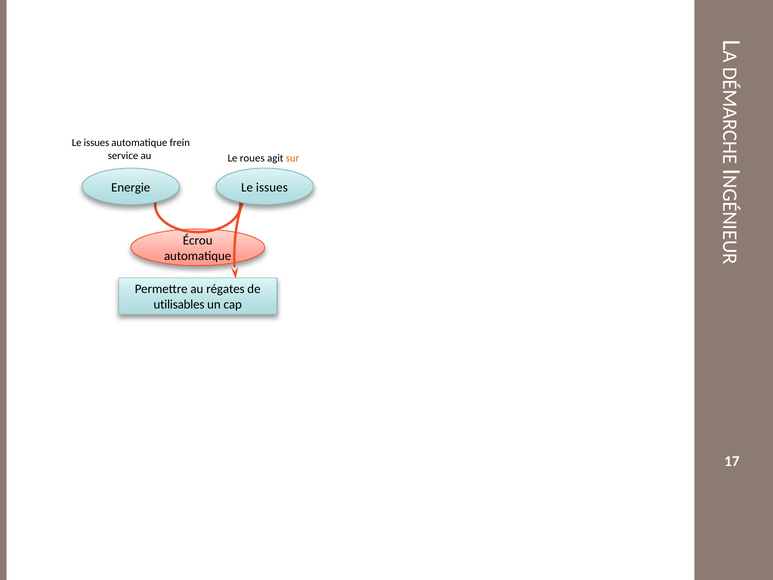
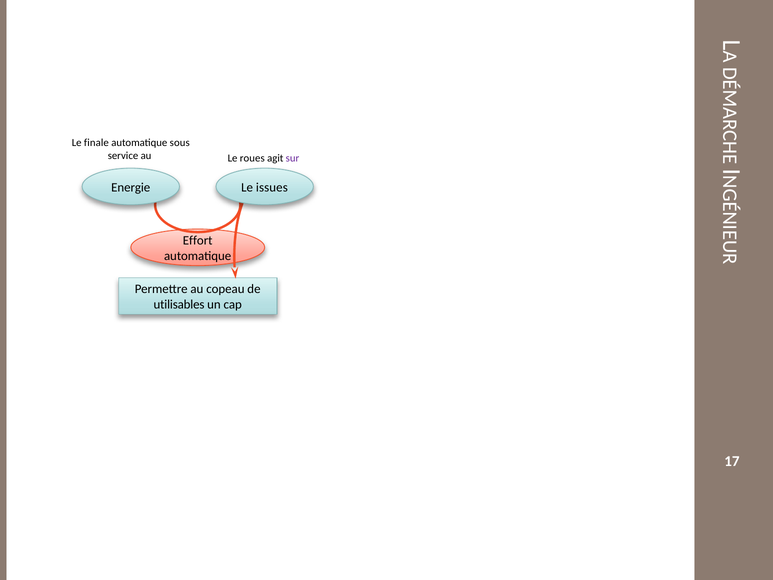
issues at (96, 143): issues -> finale
frein: frein -> sous
sur colour: orange -> purple
Écrou: Écrou -> Effort
régates: régates -> copeau
